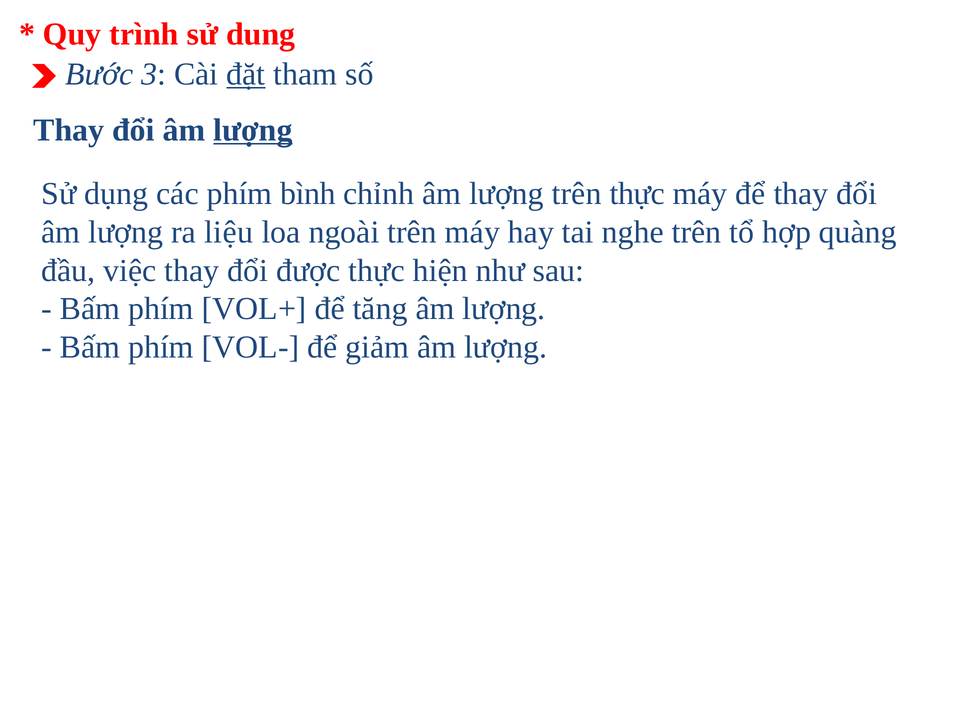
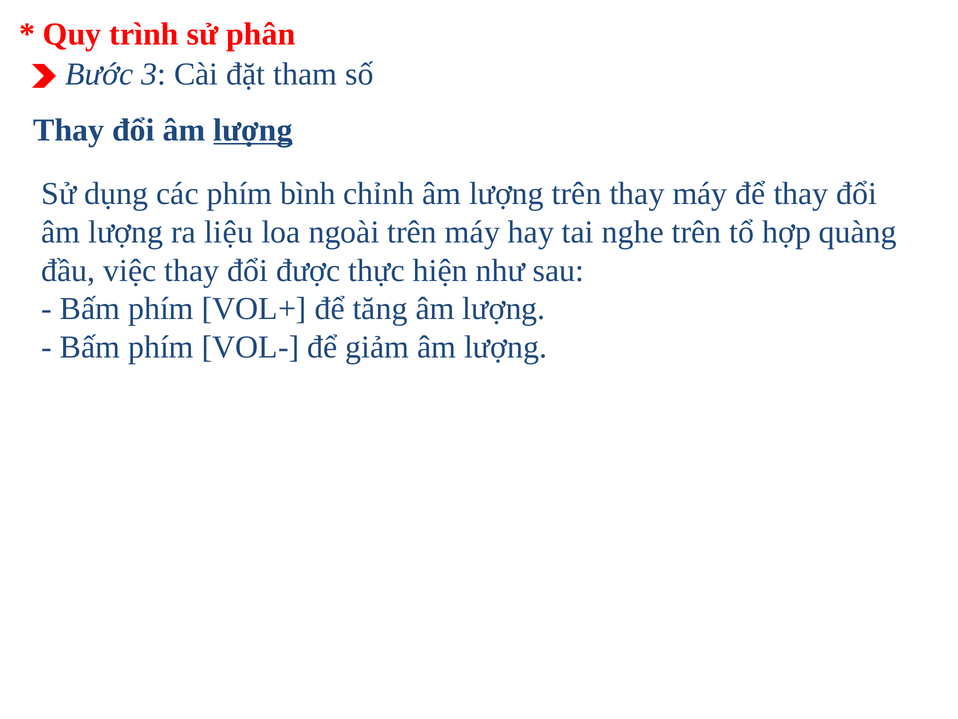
dung: dung -> phân
đặt underline: present -> none
trên thực: thực -> thay
